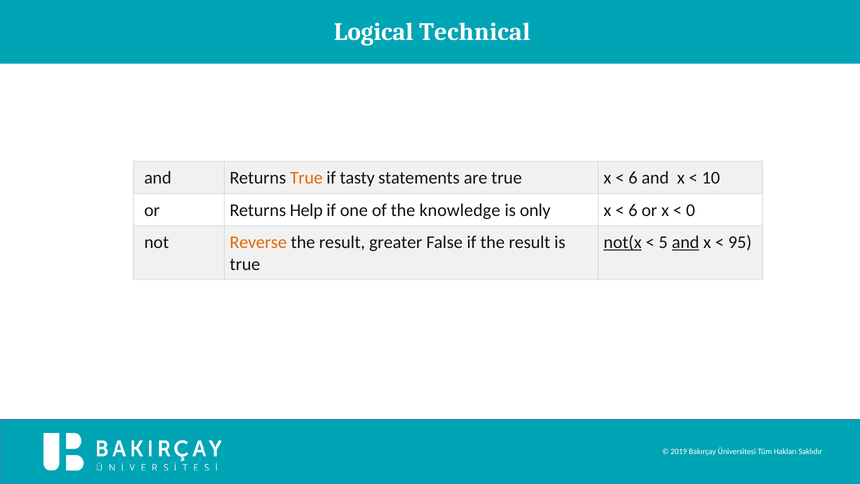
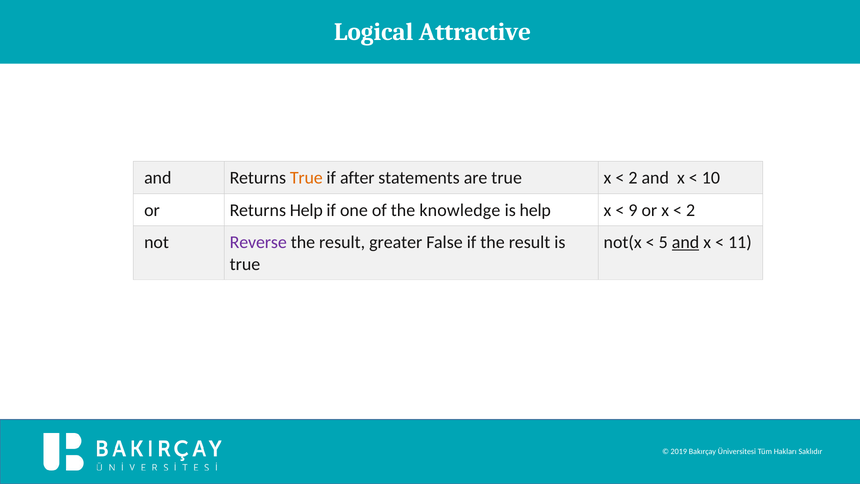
Technical: Technical -> Attractive
tasty: tasty -> after
6 at (633, 178): 6 -> 2
is only: only -> help
6 at (633, 210): 6 -> 9
0 at (691, 210): 0 -> 2
Reverse colour: orange -> purple
not(x underline: present -> none
95: 95 -> 11
